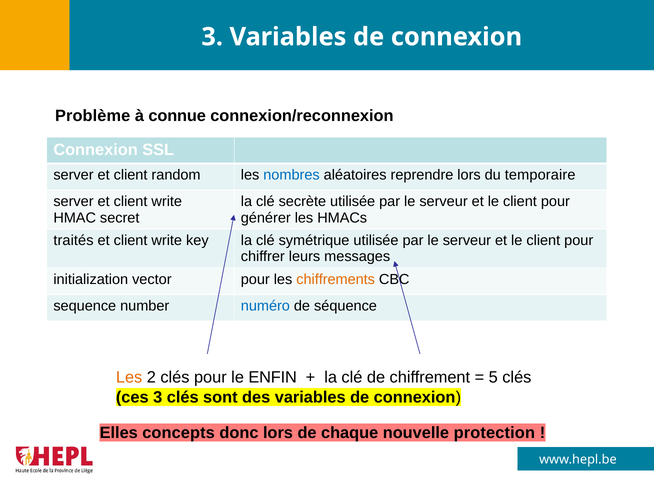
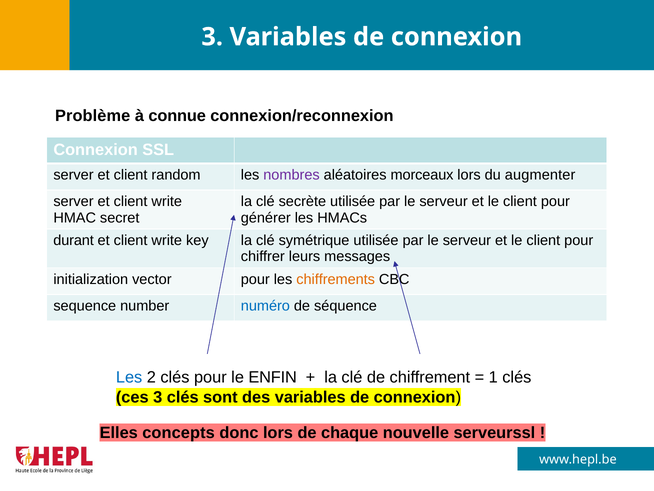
nombres colour: blue -> purple
reprendre: reprendre -> morceaux
temporaire: temporaire -> augmenter
traités: traités -> durant
Les at (129, 377) colour: orange -> blue
5: 5 -> 1
protection: protection -> serveurssl
